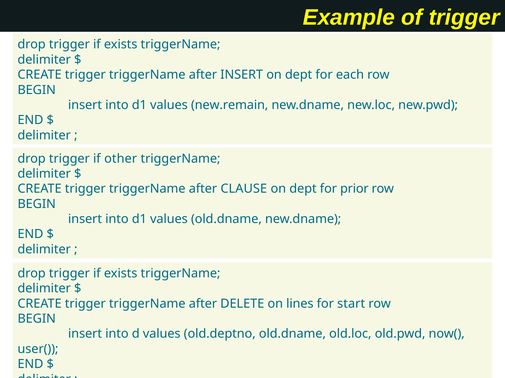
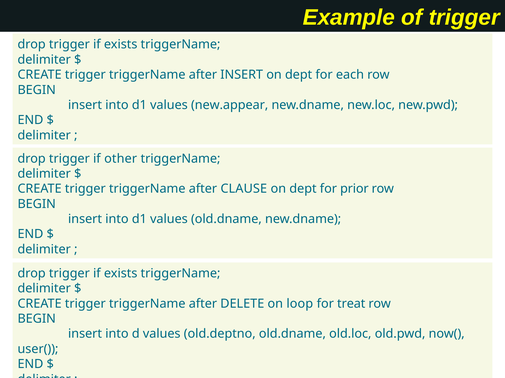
new.remain: new.remain -> new.appear
lines: lines -> loop
start: start -> treat
